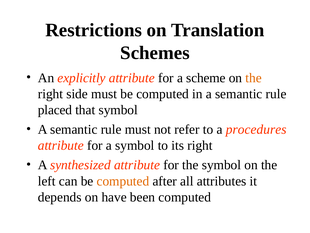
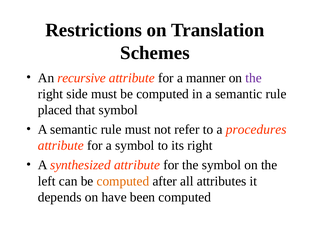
explicitly: explicitly -> recursive
scheme: scheme -> manner
the at (254, 78) colour: orange -> purple
